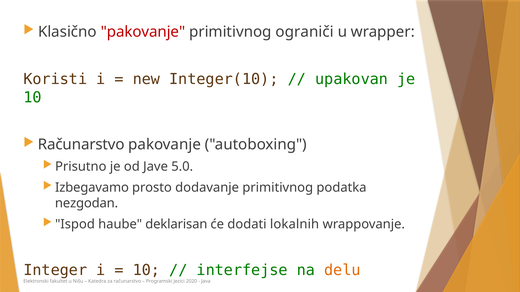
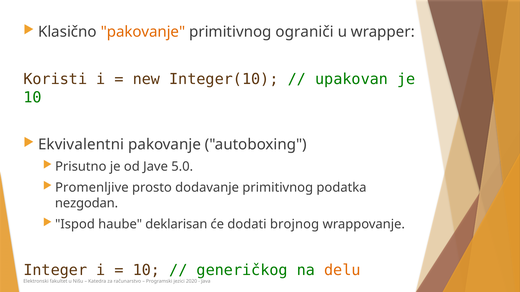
pakovanje at (143, 32) colour: red -> orange
Računarstvo at (81, 145): Računarstvo -> Ekvivalentni
Izbegavamo: Izbegavamo -> Promenljive
lokalnih: lokalnih -> brojnog
interfejse: interfejse -> generičkog
